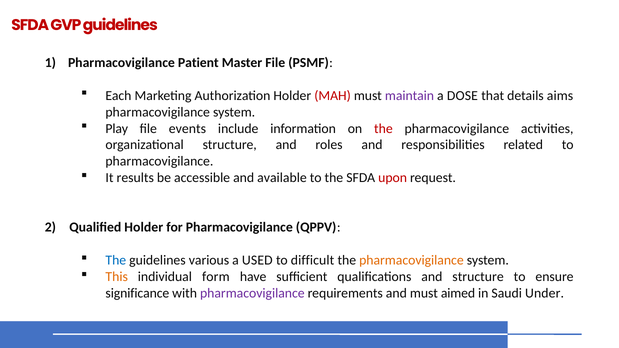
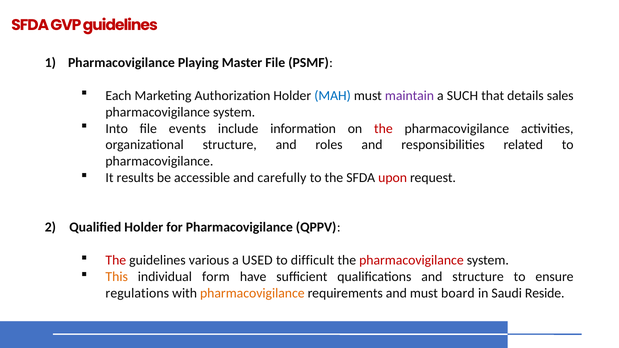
Patient: Patient -> Playing
MAH colour: red -> blue
DOSE: DOSE -> SUCH
aims: aims -> sales
Play: Play -> Into
available: available -> carefully
The at (116, 261) colour: blue -> red
pharmacovigilance at (411, 261) colour: orange -> red
significance: significance -> regulations
pharmacovigilance at (252, 294) colour: purple -> orange
aimed: aimed -> board
Under: Under -> Reside
